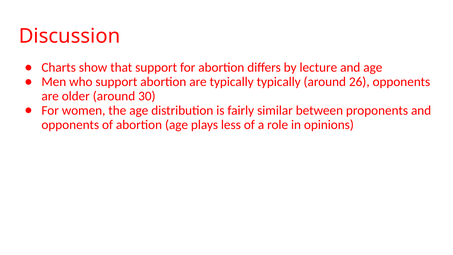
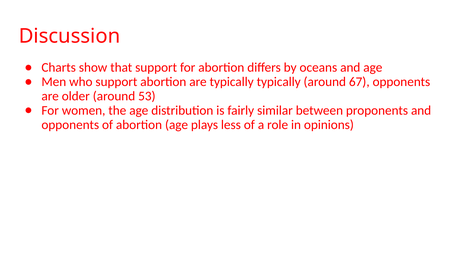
lecture: lecture -> oceans
26: 26 -> 67
30: 30 -> 53
